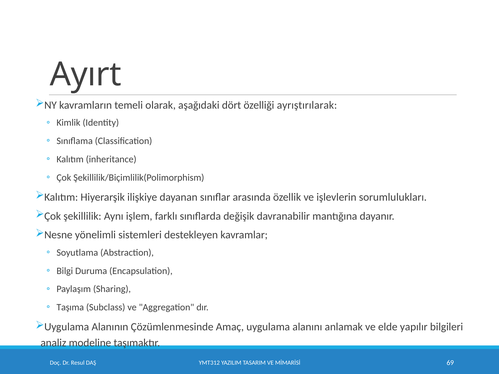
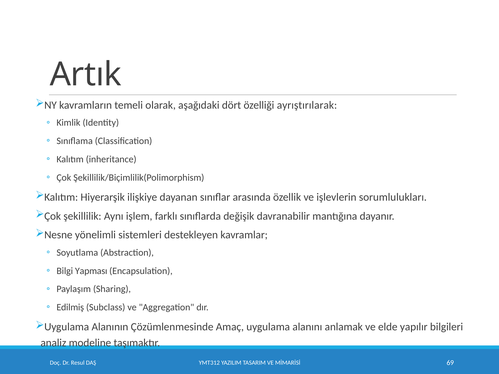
Ayırt: Ayırt -> Artık
Duruma: Duruma -> Yapması
Taşıma: Taşıma -> Edilmiş
